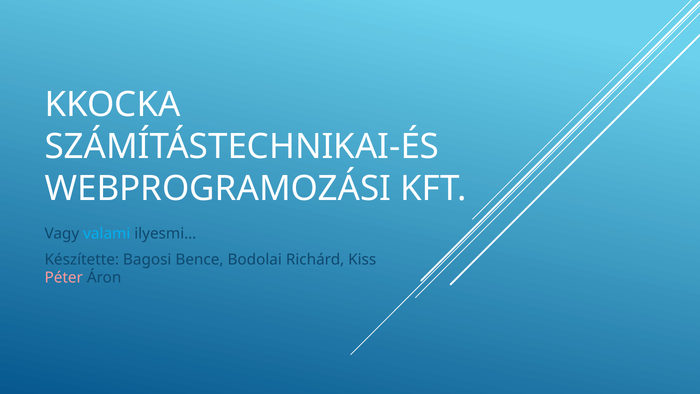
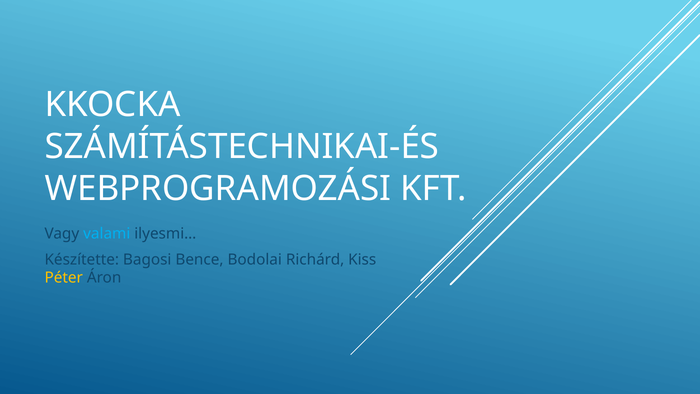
Péter colour: pink -> yellow
